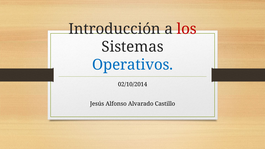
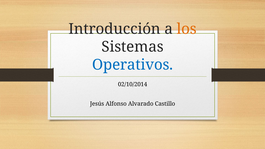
los colour: red -> orange
